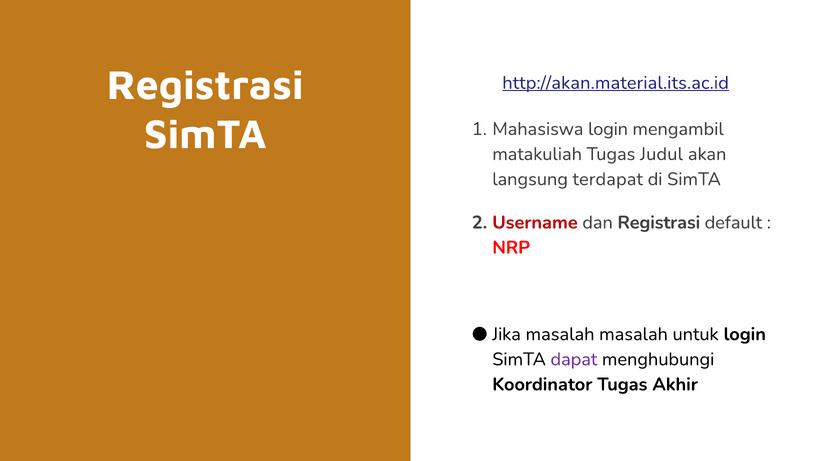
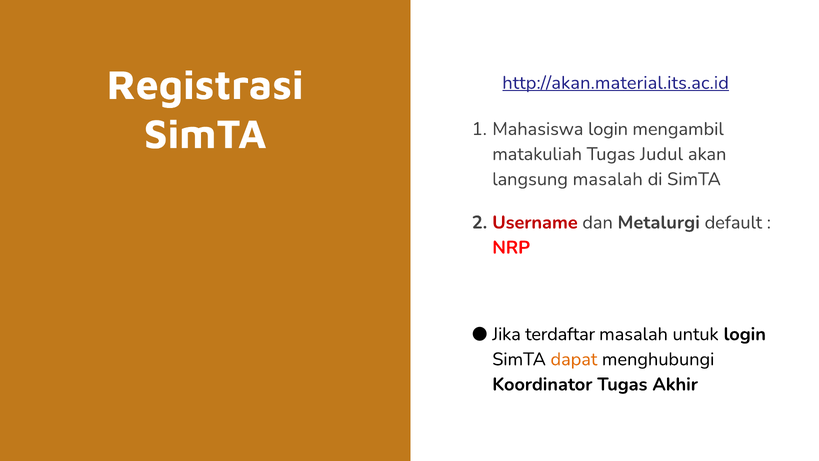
langsung terdapat: terdapat -> masalah
dan Registrasi: Registrasi -> Metalurgi
Jika masalah: masalah -> terdaftar
dapat colour: purple -> orange
